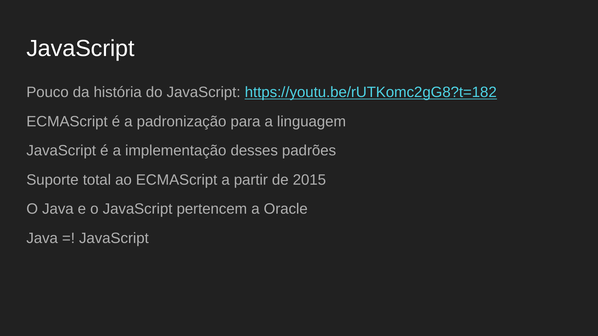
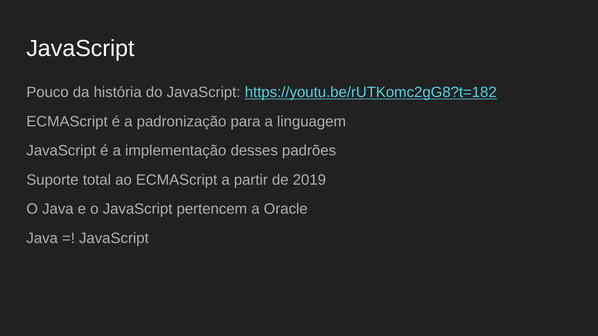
2015: 2015 -> 2019
